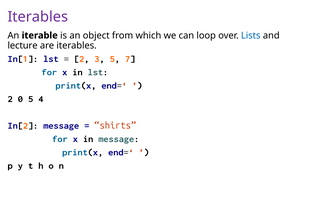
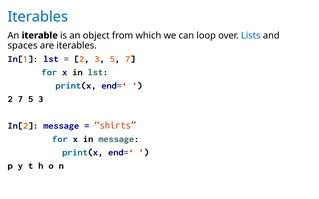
Iterables at (38, 17) colour: purple -> blue
lecture: lecture -> spaces
2 0: 0 -> 7
5 4: 4 -> 3
